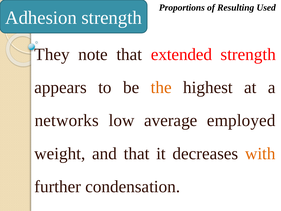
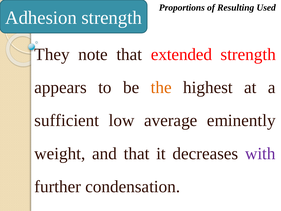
networks: networks -> sufficient
employed: employed -> eminently
with colour: orange -> purple
